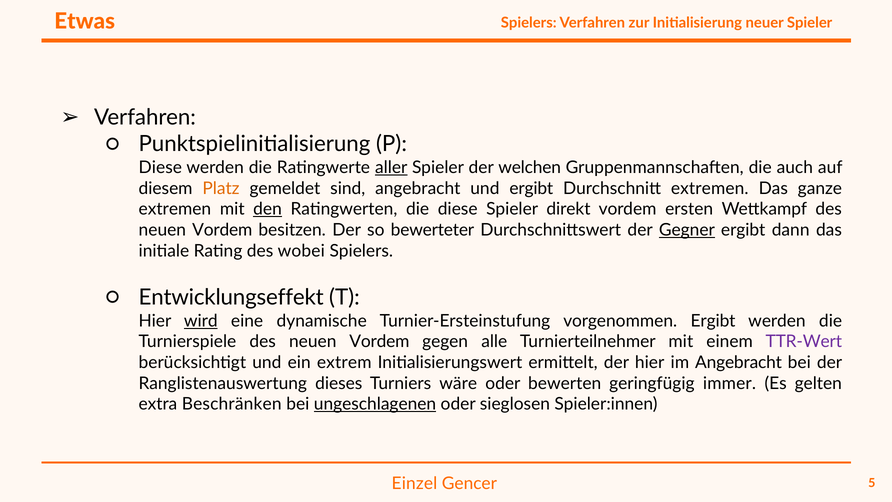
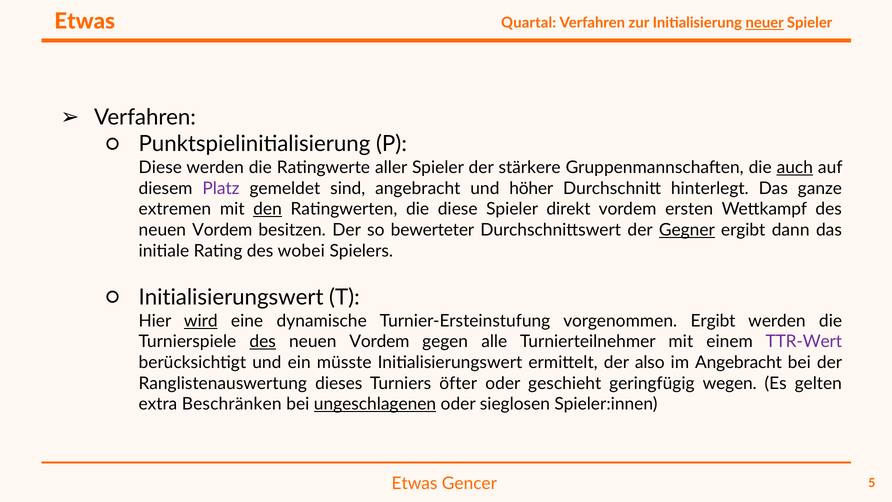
Spielers at (529, 23): Spielers -> Quartal
neuer underline: none -> present
aller underline: present -> none
welchen: welchen -> stärkere
auch underline: none -> present
Platz colour: orange -> purple
und ergibt: ergibt -> höher
Durchschnitt extremen: extremen -> hinterlegt
Entwicklungseffekt at (231, 297): Entwicklungseffekt -> Initialisierungswert
des at (263, 341) underline: none -> present
extrem: extrem -> müsste
der hier: hier -> also
wäre: wäre -> öfter
bewerten: bewerten -> geschieht
immer: immer -> wegen
Einzel at (414, 483): Einzel -> Etwas
